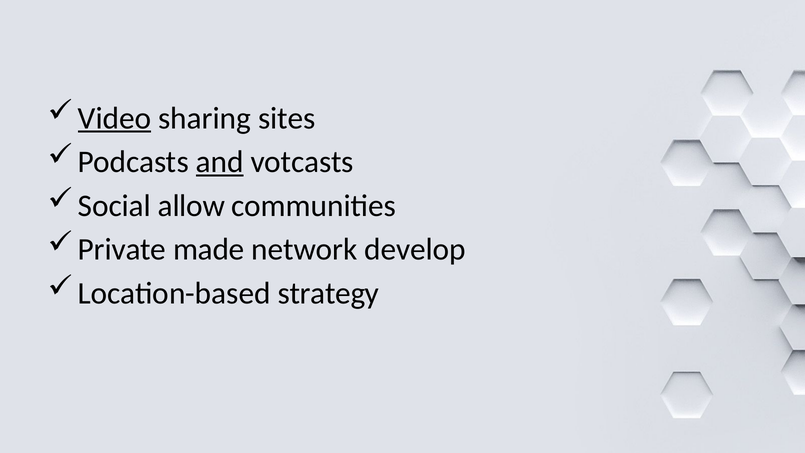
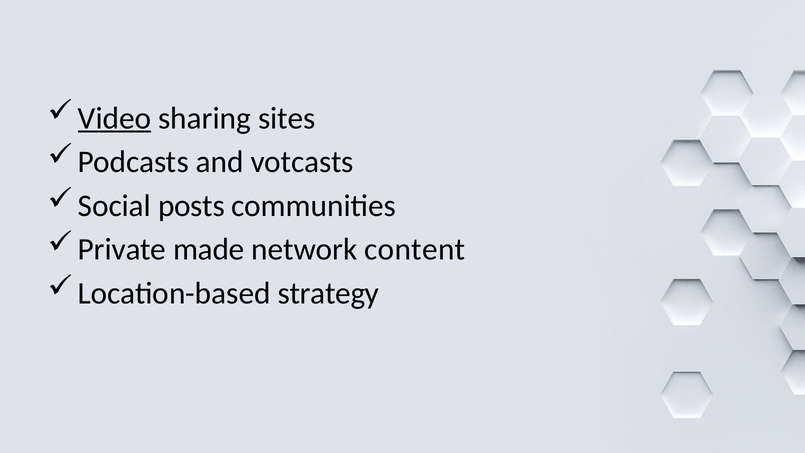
and underline: present -> none
allow: allow -> posts
develop: develop -> content
